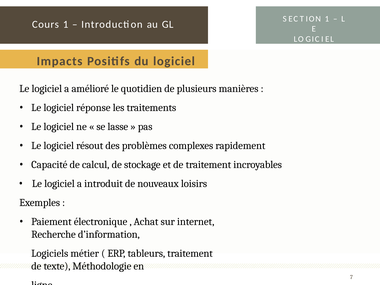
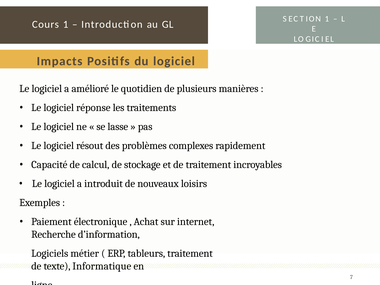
Méthodologie: Méthodologie -> Informatique
